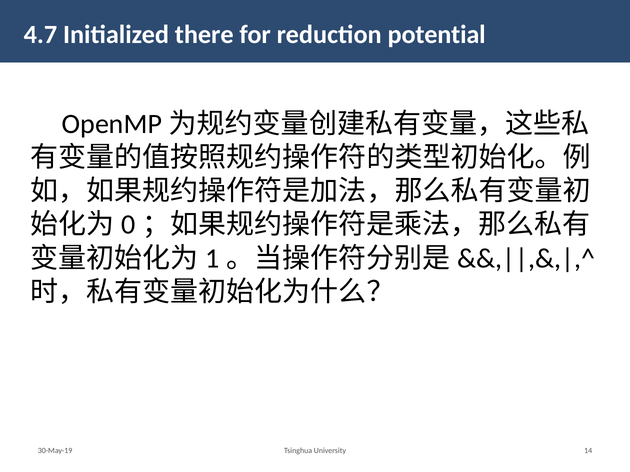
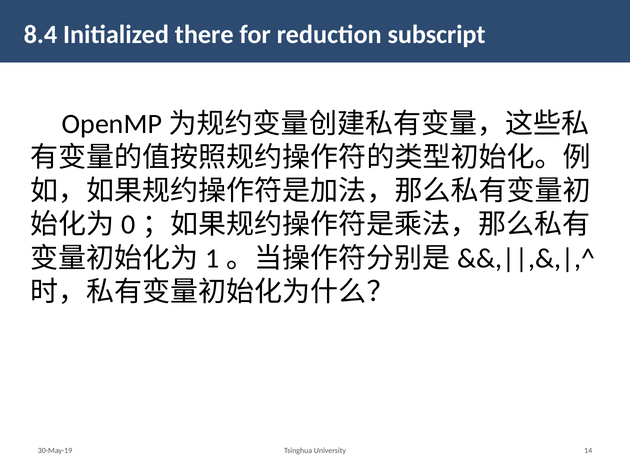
4.7: 4.7 -> 8.4
potential: potential -> subscript
